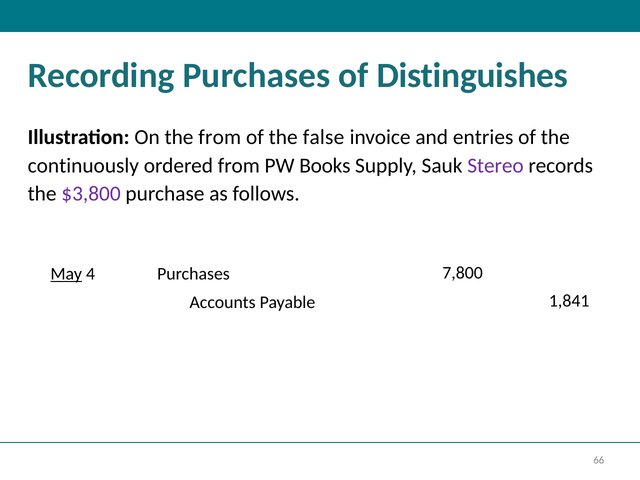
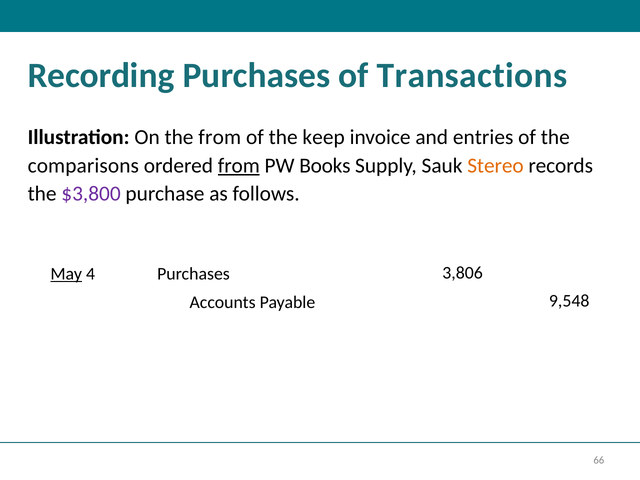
Distinguishes: Distinguishes -> Transactions
false: false -> keep
continuously: continuously -> comparisons
from at (239, 165) underline: none -> present
Stereo colour: purple -> orange
7,800: 7,800 -> 3,806
1,841: 1,841 -> 9,548
